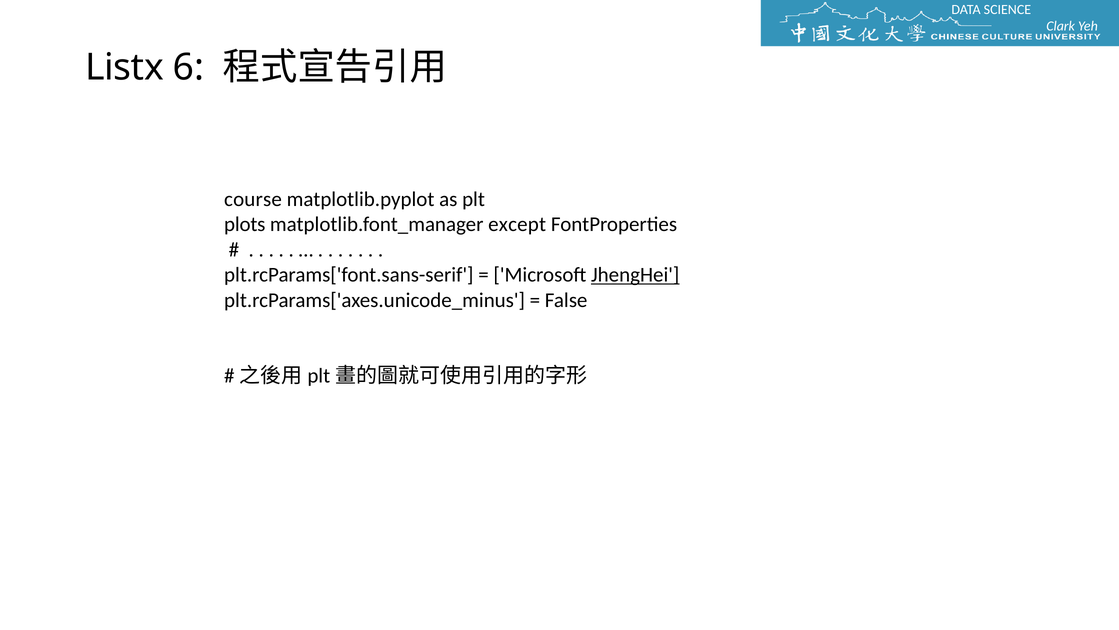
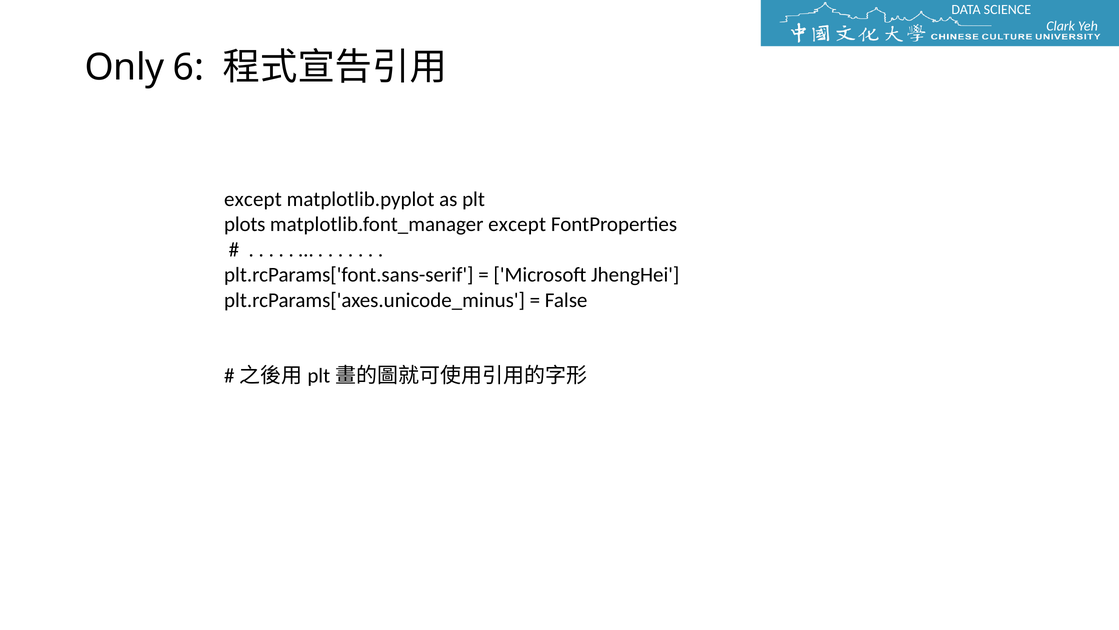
Listx: Listx -> Only
course at (253, 199): course -> except
JhengHei underline: present -> none
